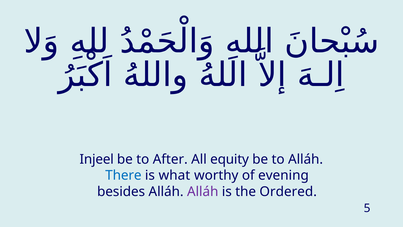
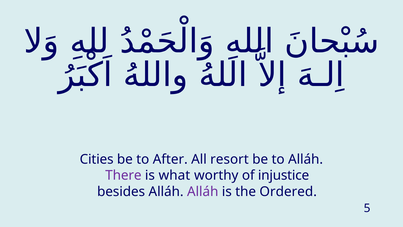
Injeel: Injeel -> Cities
equity: equity -> resort
There colour: blue -> purple
evening: evening -> injustice
